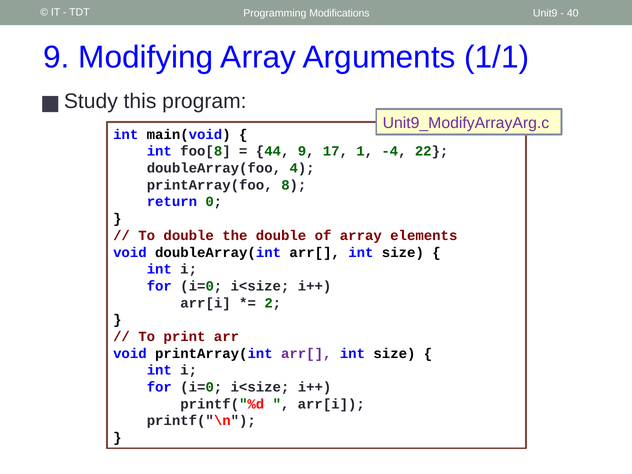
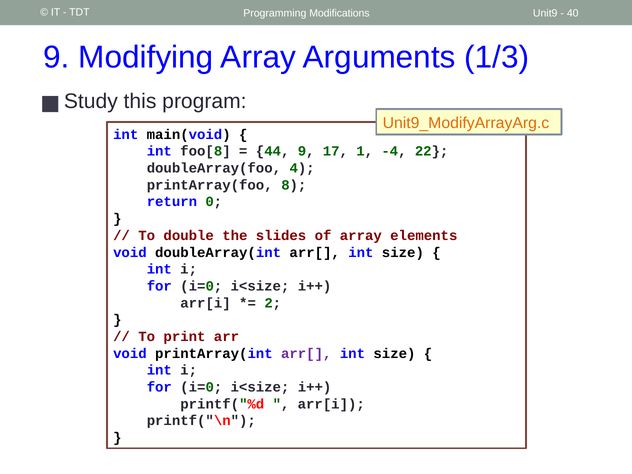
1/1: 1/1 -> 1/3
Unit9_ModifyArrayArg.c colour: purple -> orange
the double: double -> slides
